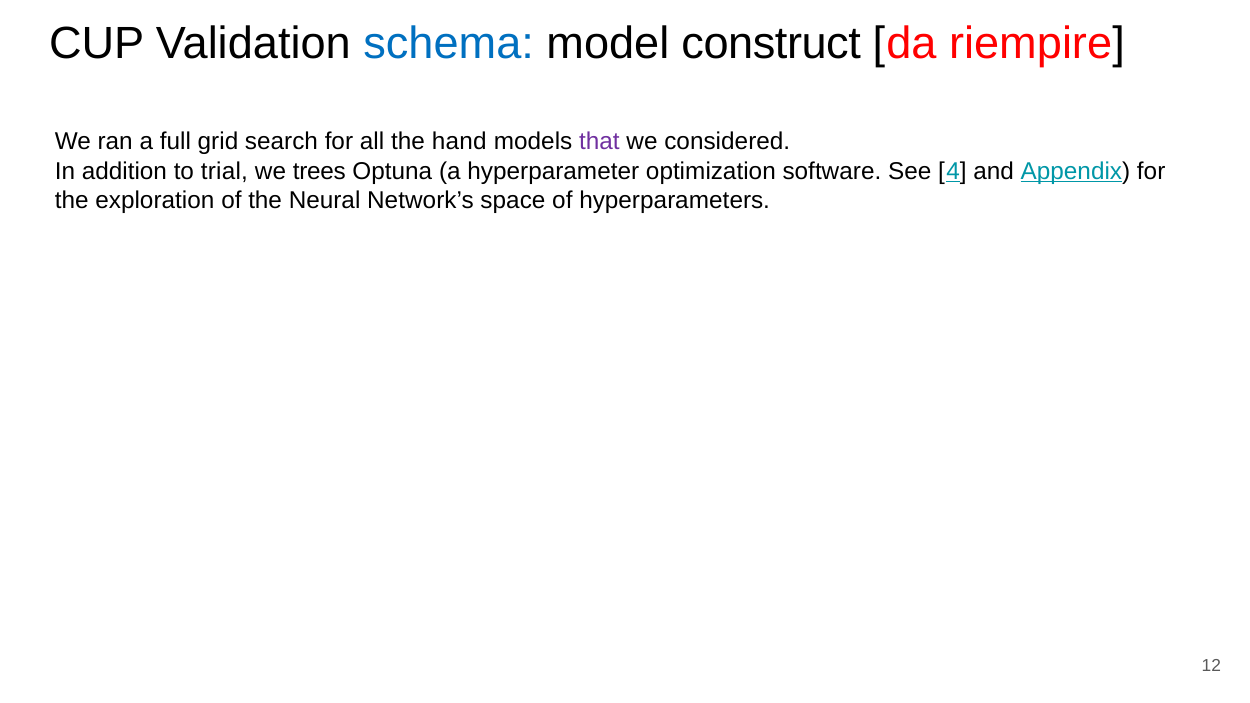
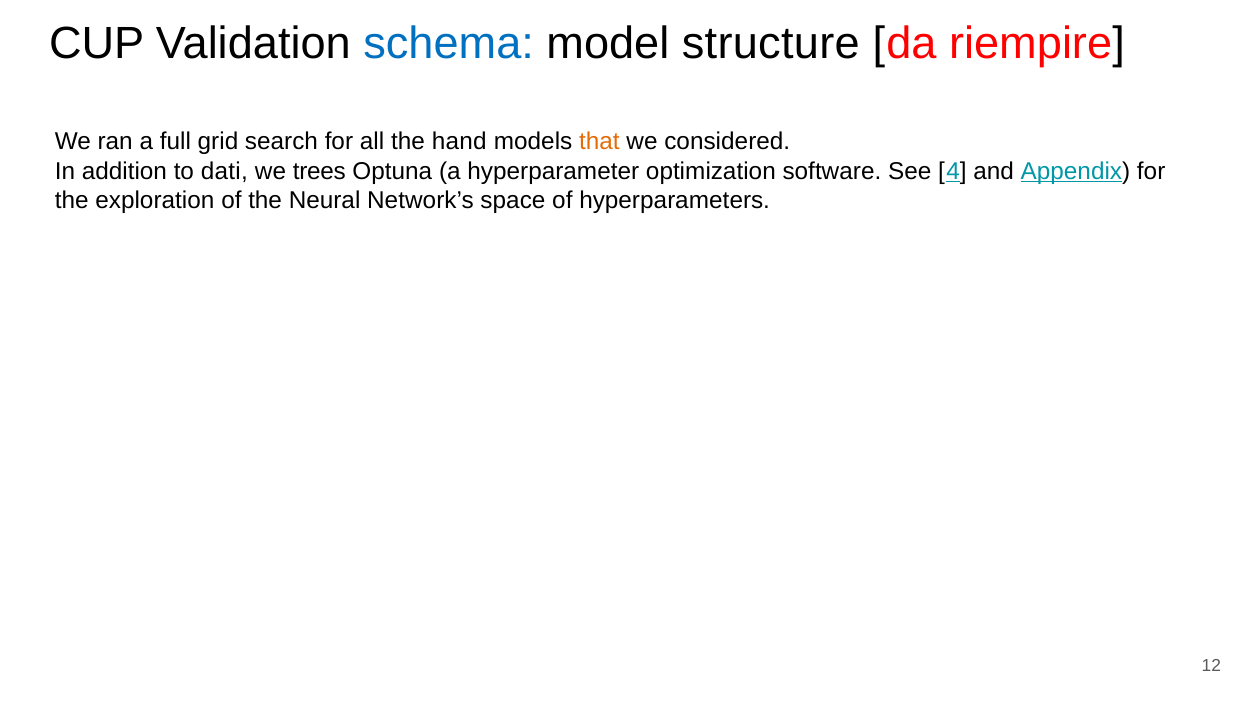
construct: construct -> structure
that colour: purple -> orange
trial: trial -> dati
